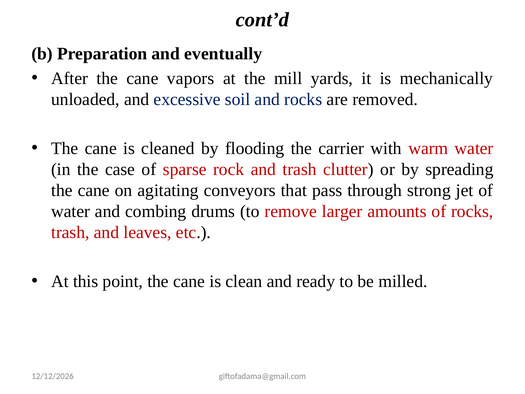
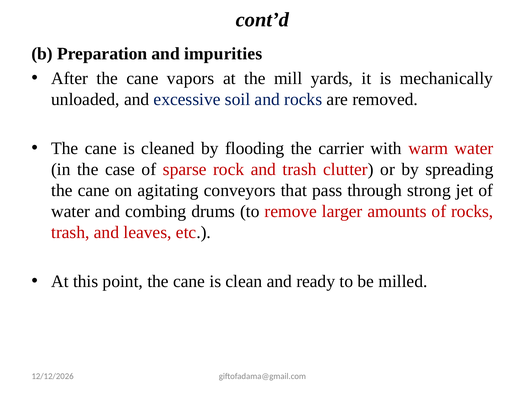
eventually: eventually -> impurities
